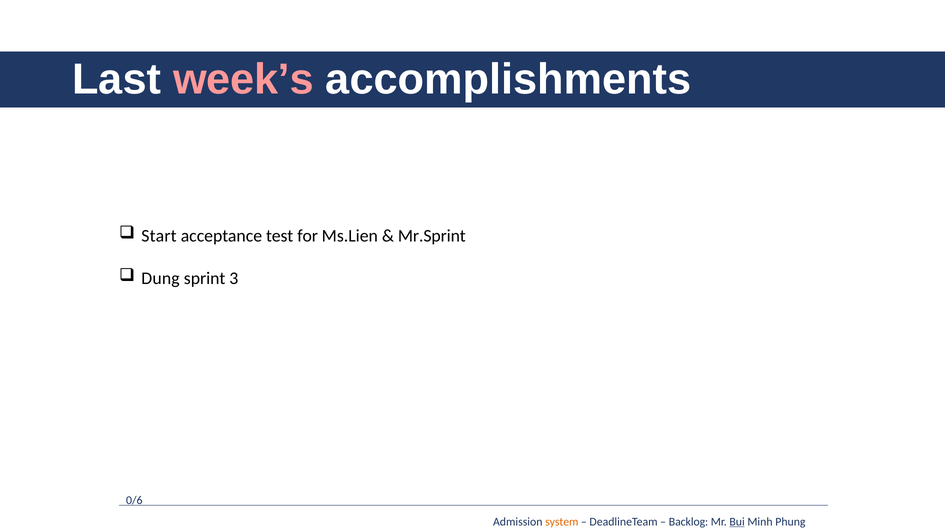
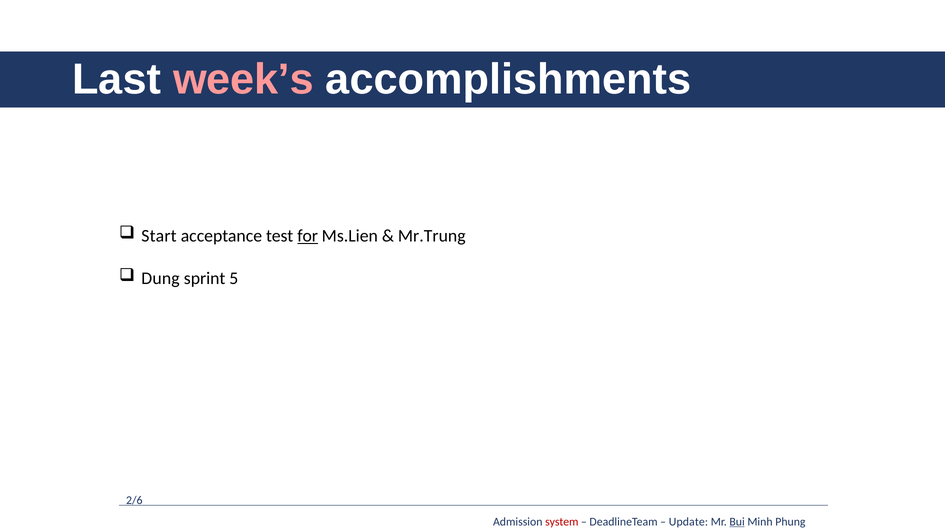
for underline: none -> present
Mr.Sprint: Mr.Sprint -> Mr.Trung
3: 3 -> 5
0/6: 0/6 -> 2/6
system colour: orange -> red
Backlog: Backlog -> Update
